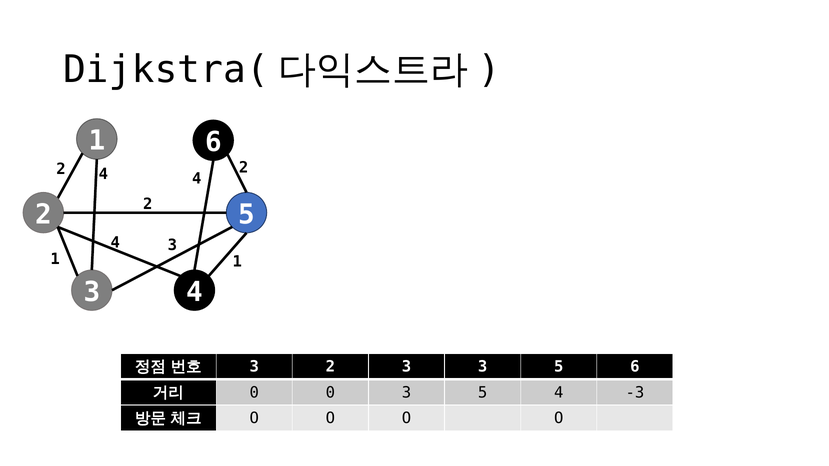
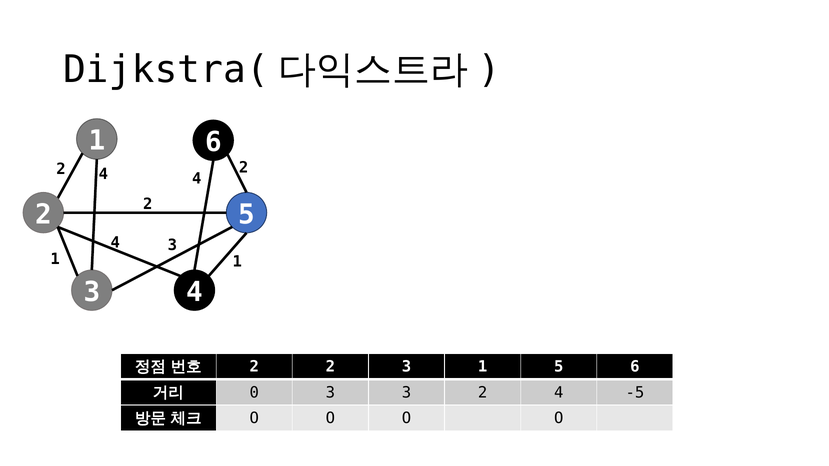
3 at (254, 367): 3 -> 2
3 3: 3 -> 1
0 0: 0 -> 3
5 at (483, 393): 5 -> 2
-3: -3 -> -5
